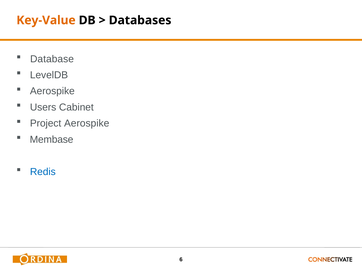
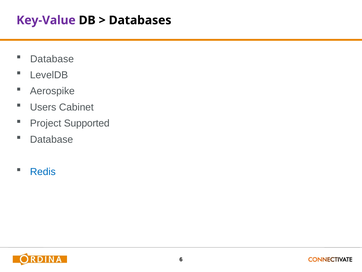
Key-Value colour: orange -> purple
Project Aerospike: Aerospike -> Supported
Membase at (52, 139): Membase -> Database
